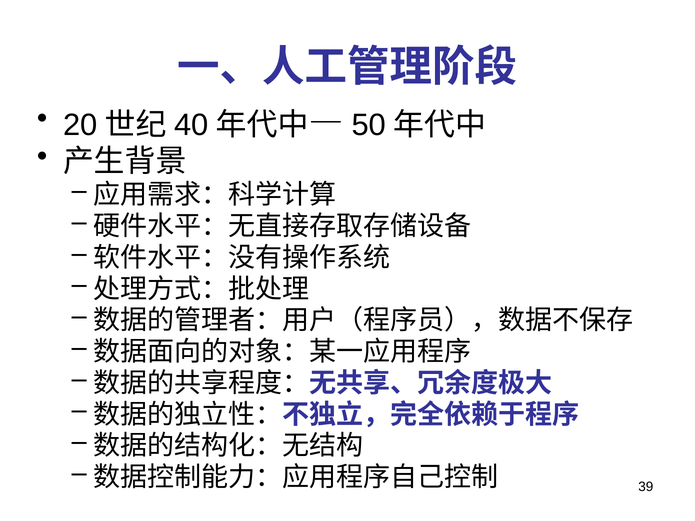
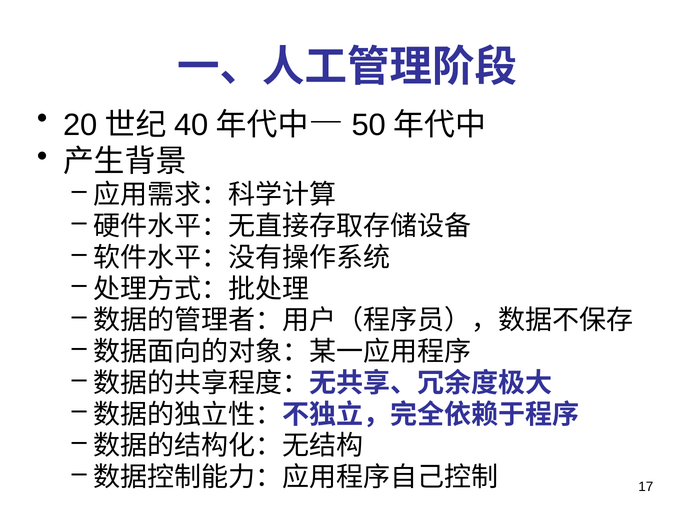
39: 39 -> 17
